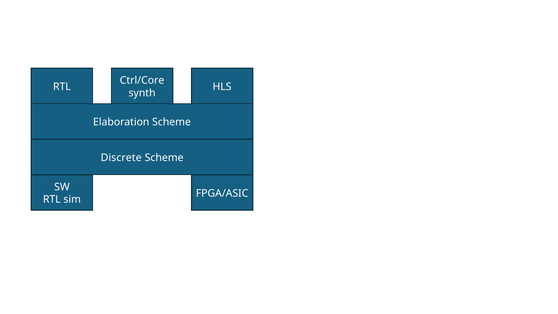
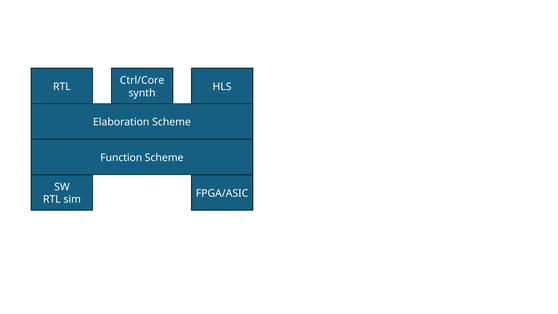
Discrete: Discrete -> Function
